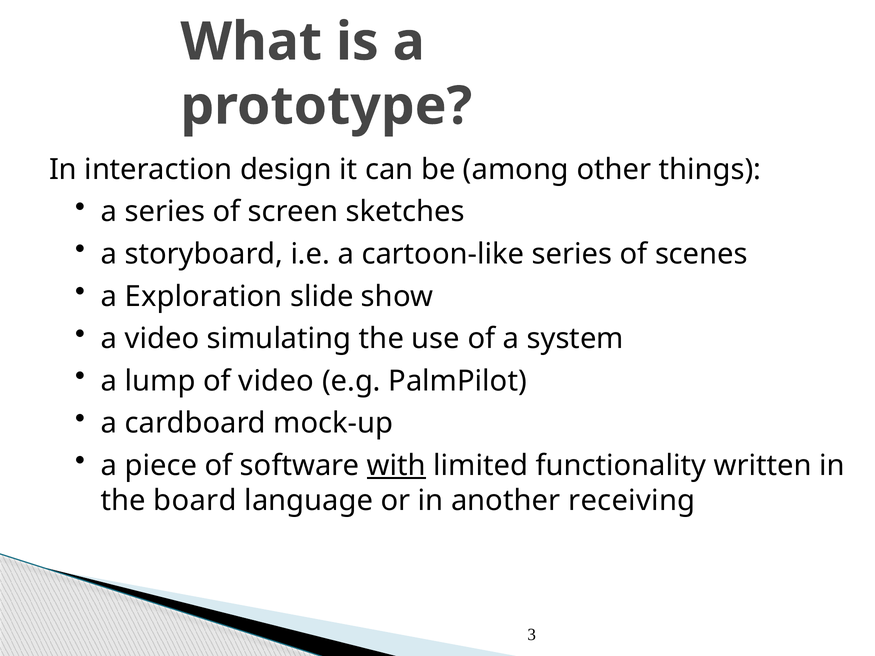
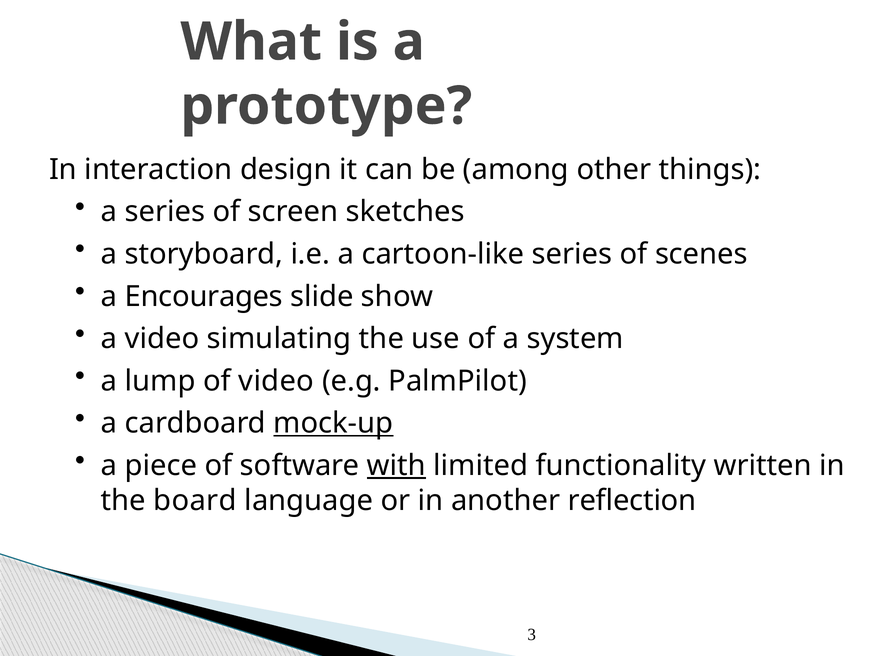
Exploration: Exploration -> Encourages
mock-up underline: none -> present
receiving: receiving -> reflection
